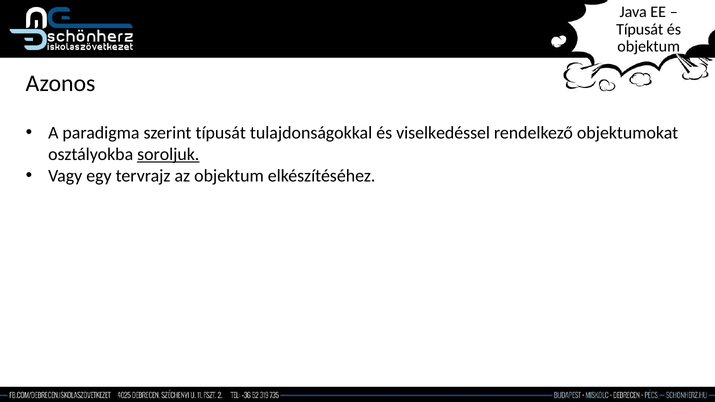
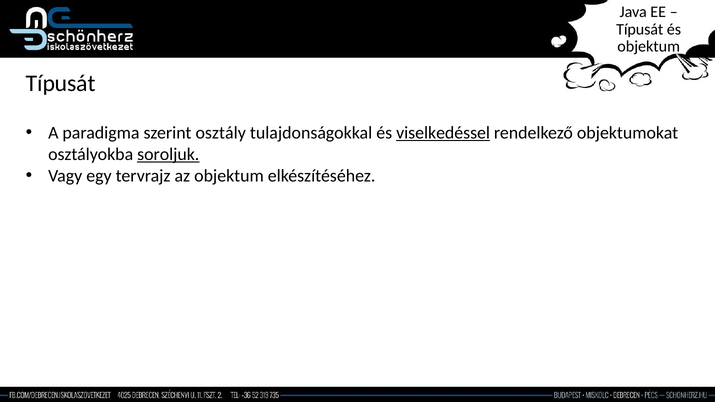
Azonos at (61, 83): Azonos -> Típusát
szerint típusát: típusát -> osztály
viselkedéssel underline: none -> present
